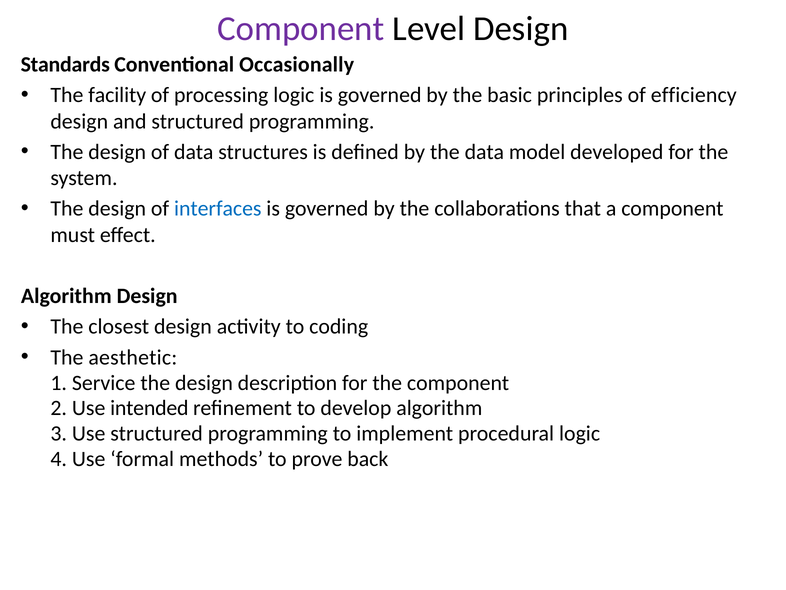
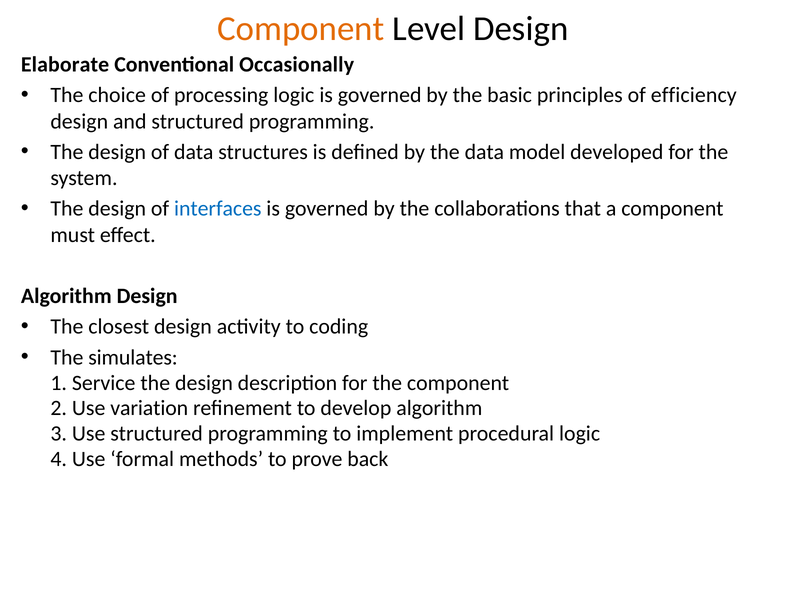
Component at (301, 29) colour: purple -> orange
Standards: Standards -> Elaborate
facility: facility -> choice
aesthetic: aesthetic -> simulates
intended: intended -> variation
